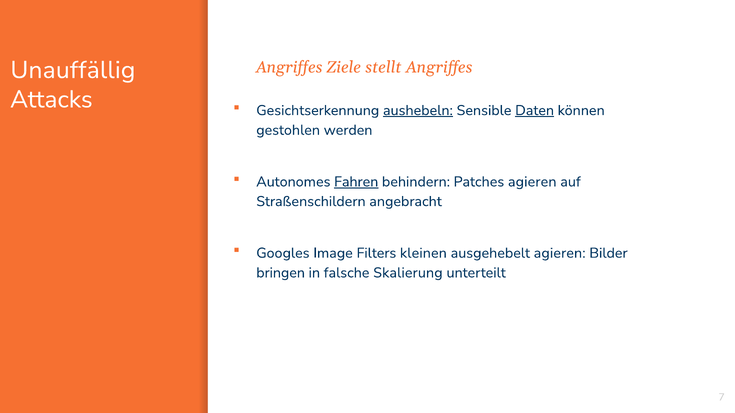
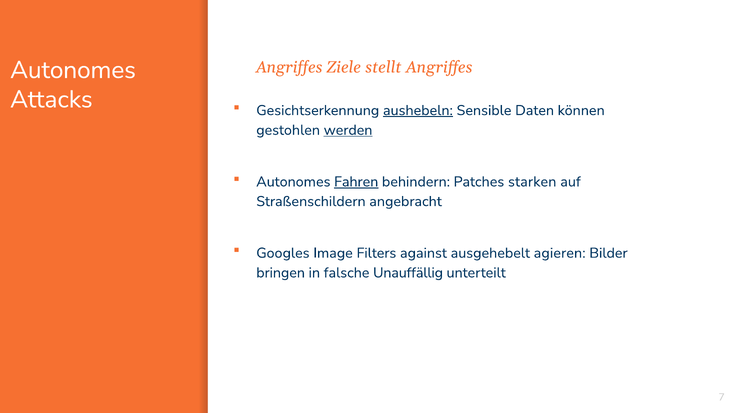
Unauffällig at (73, 70): Unauffällig -> Autonomes
Daten underline: present -> none
werden underline: none -> present
Patches agieren: agieren -> starken
kleinen: kleinen -> against
Skalierung: Skalierung -> Unauffällig
